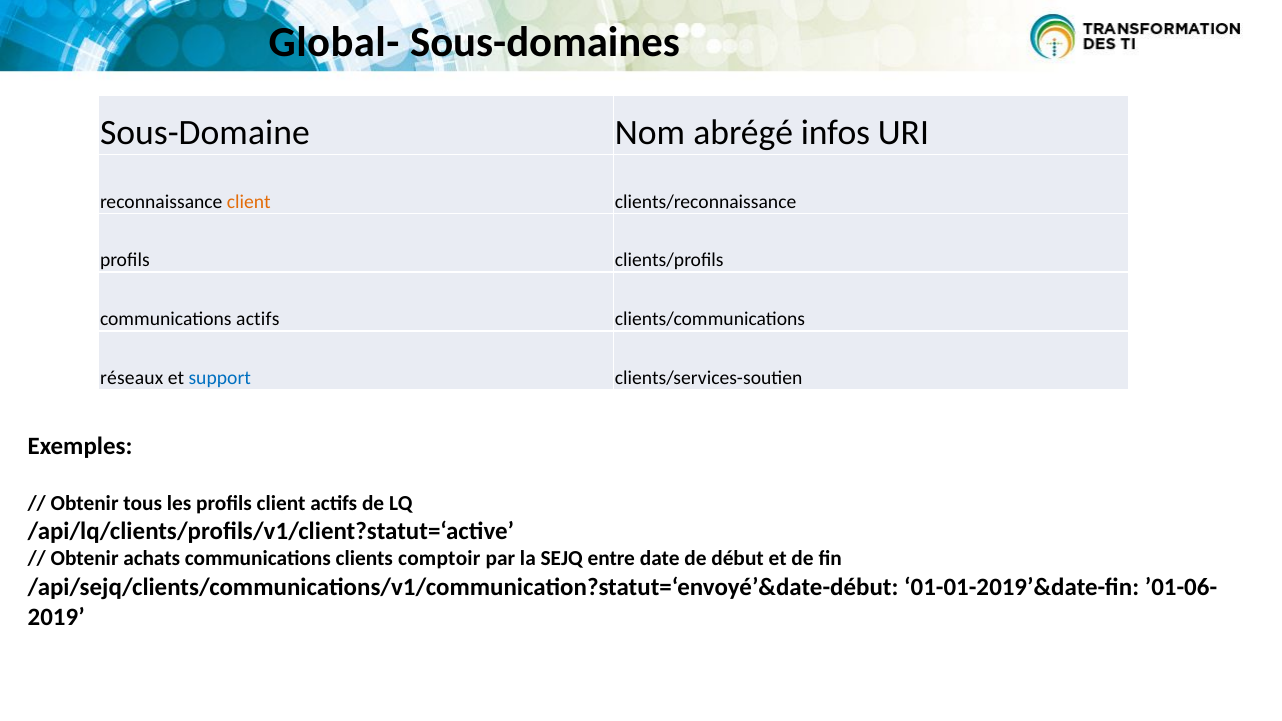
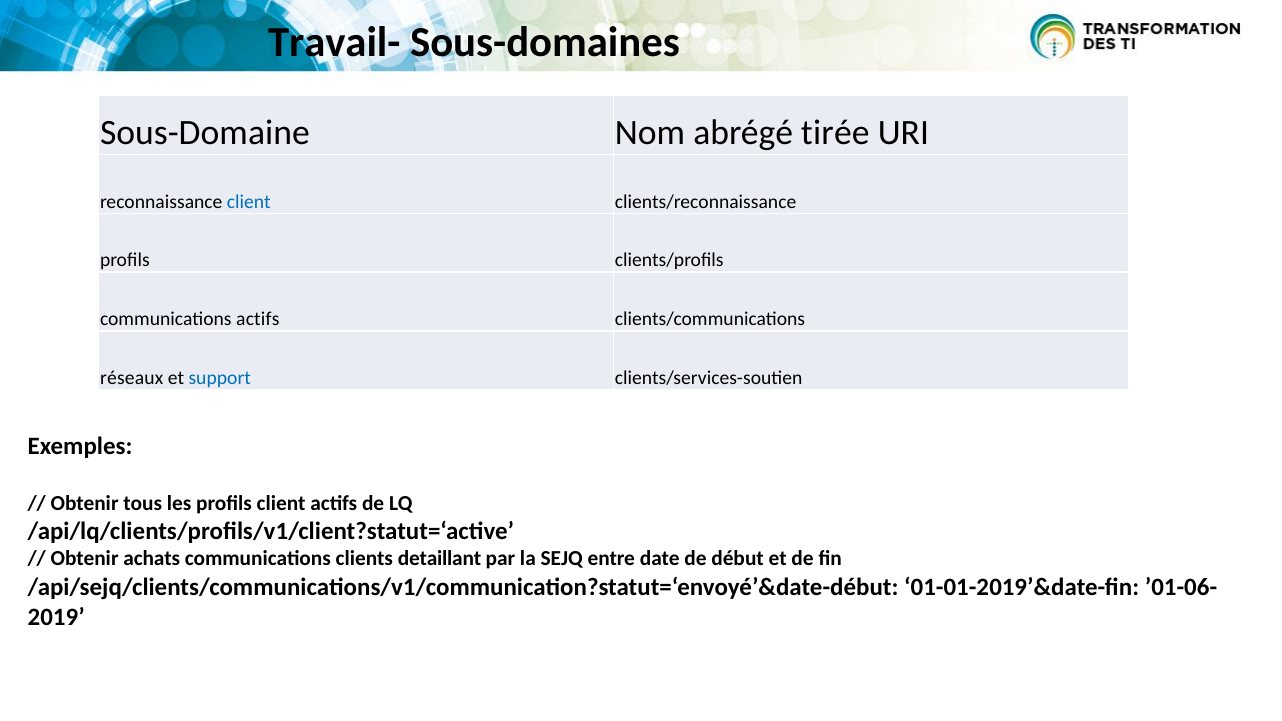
Global-: Global- -> Travail-
infos: infos -> tirée
client at (249, 202) colour: orange -> blue
comptoir: comptoir -> detaillant
